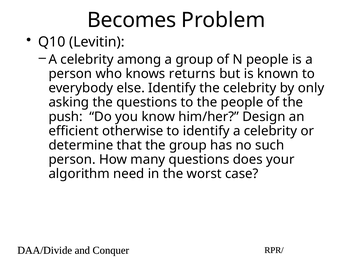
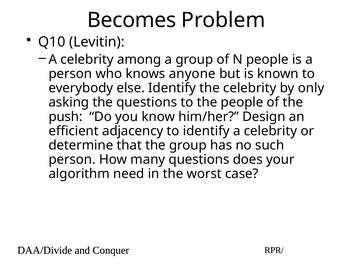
returns: returns -> anyone
otherwise: otherwise -> adjacency
